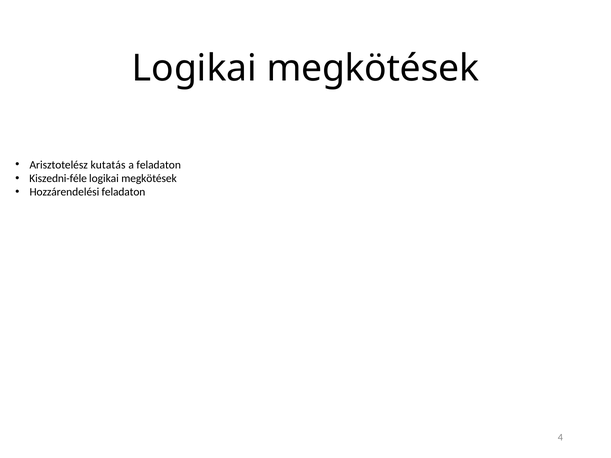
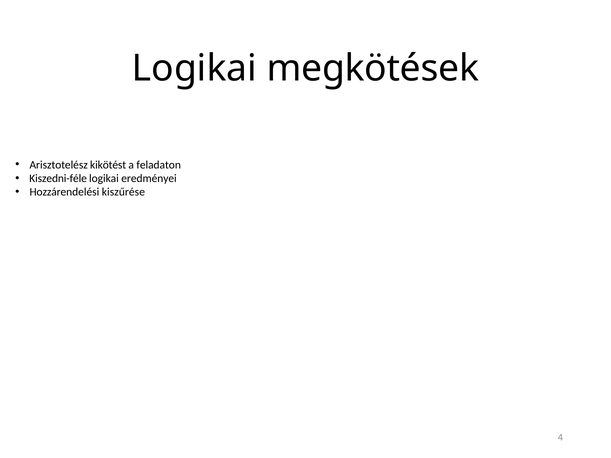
kutatás: kutatás -> kikötést
megkötések at (149, 179): megkötések -> eredményei
Hozzárendelési feladaton: feladaton -> kiszűrése
